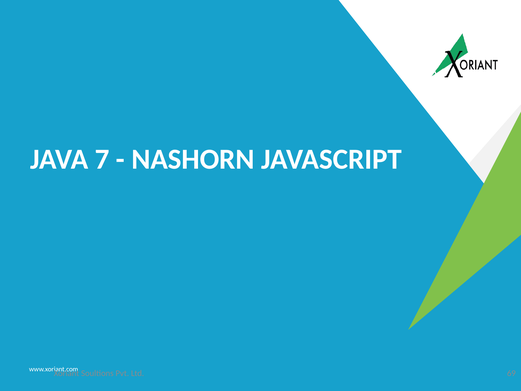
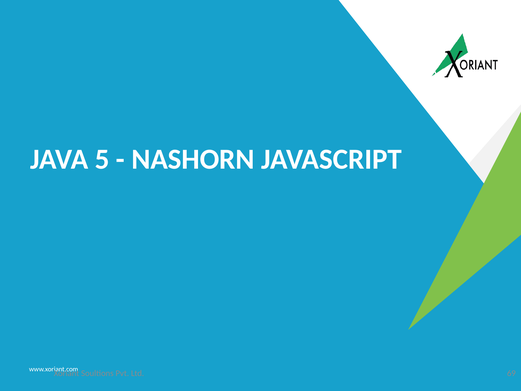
7: 7 -> 5
